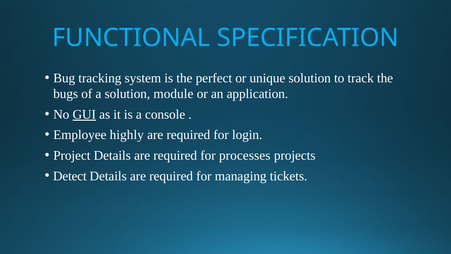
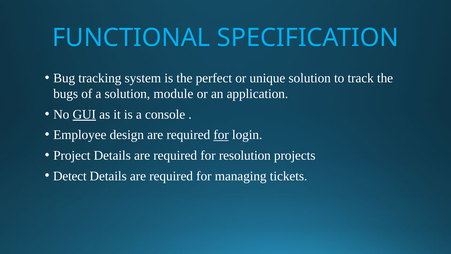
highly: highly -> design
for at (221, 135) underline: none -> present
processes: processes -> resolution
